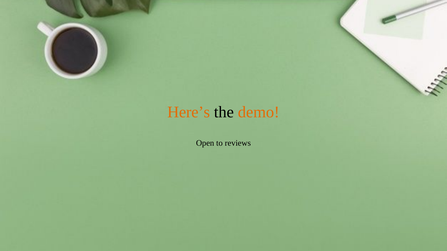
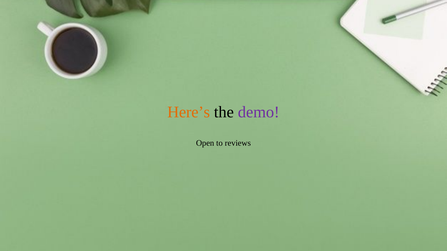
demo colour: orange -> purple
